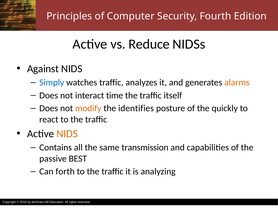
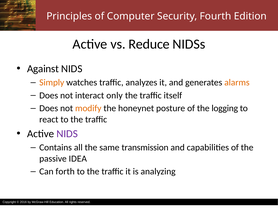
Simply colour: blue -> orange
time: time -> only
identifies: identifies -> honeynet
quickly: quickly -> logging
NIDS at (67, 134) colour: orange -> purple
BEST: BEST -> IDEA
